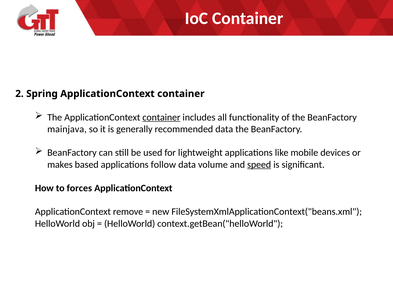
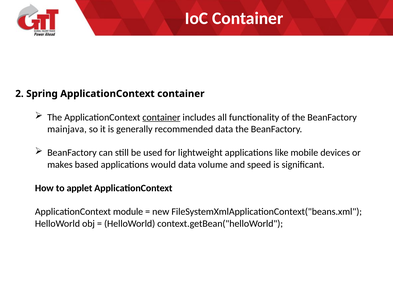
follow: follow -> would
speed underline: present -> none
forces: forces -> applet
remove: remove -> module
